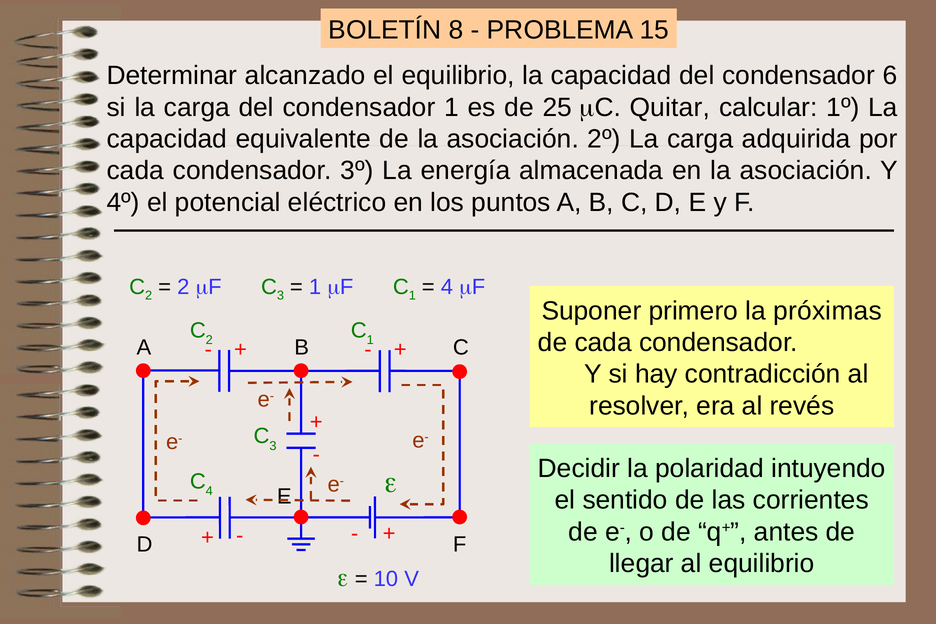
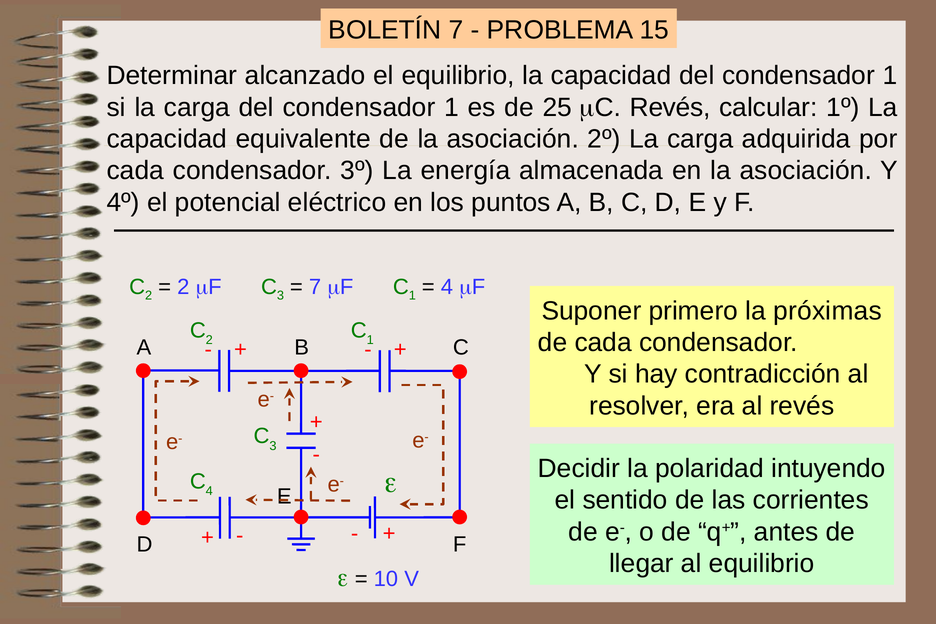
BOLETÍN 8: 8 -> 7
capacidad del condensador 6: 6 -> 1
C Quitar: Quitar -> Revés
1 at (315, 287): 1 -> 7
